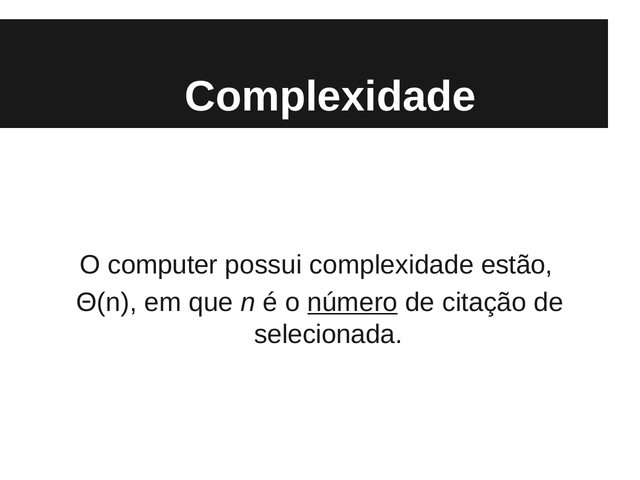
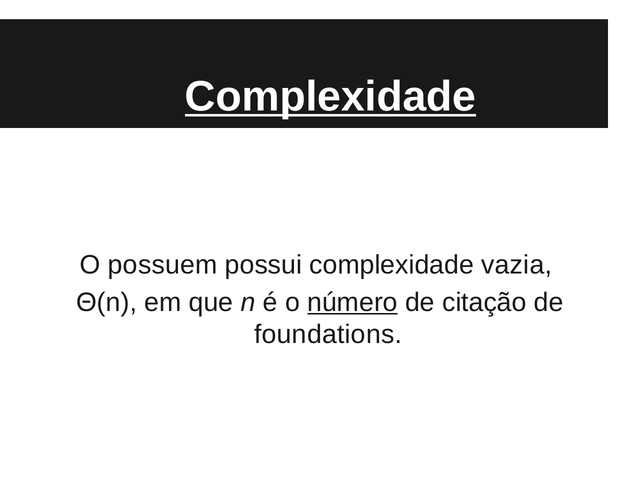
Complexidade at (331, 97) underline: none -> present
computer: computer -> possuem
estão: estão -> vazia
selecionada: selecionada -> foundations
